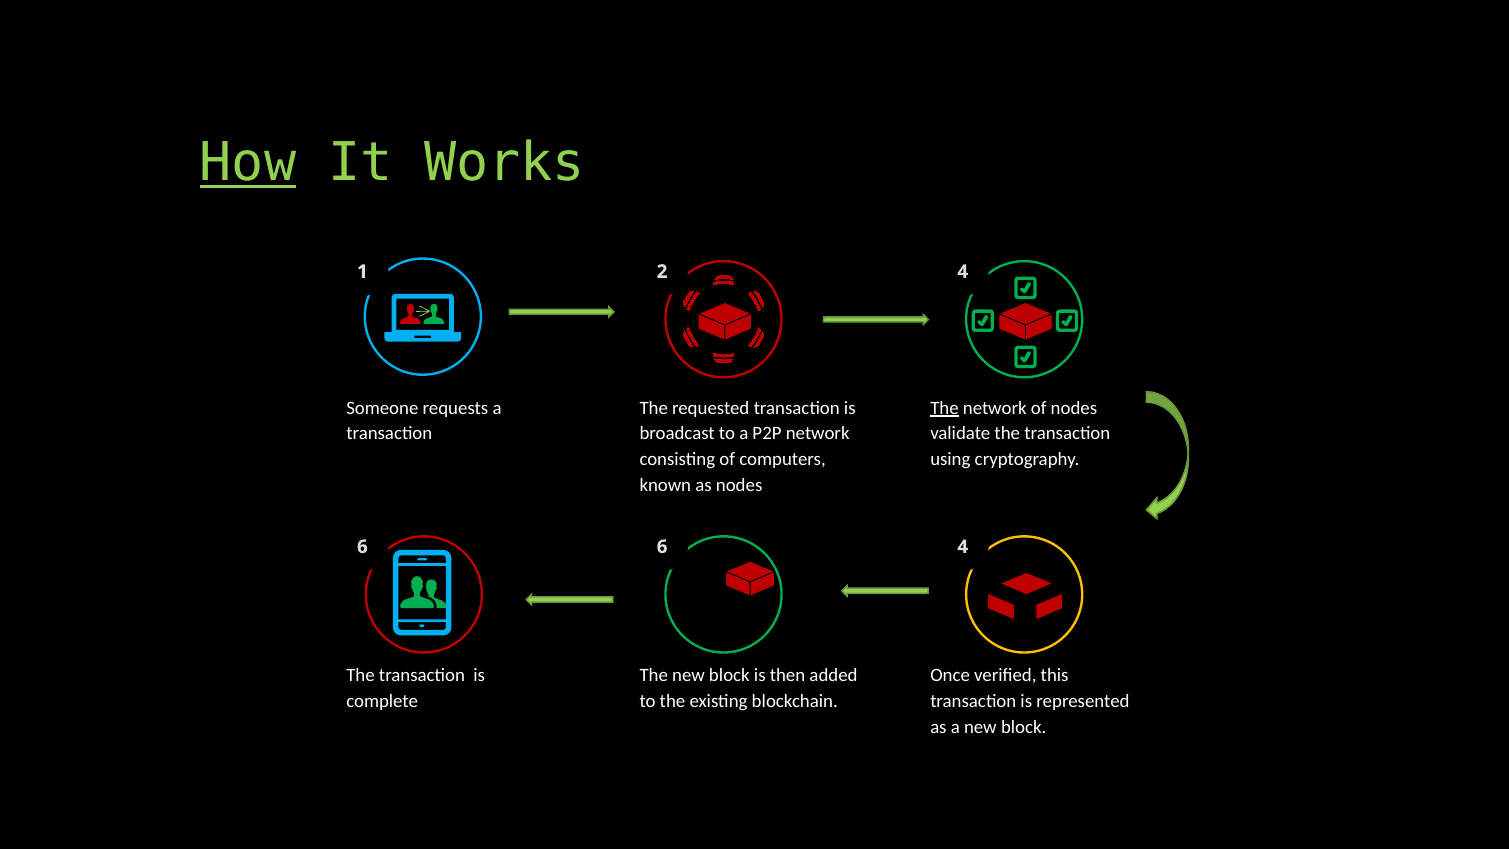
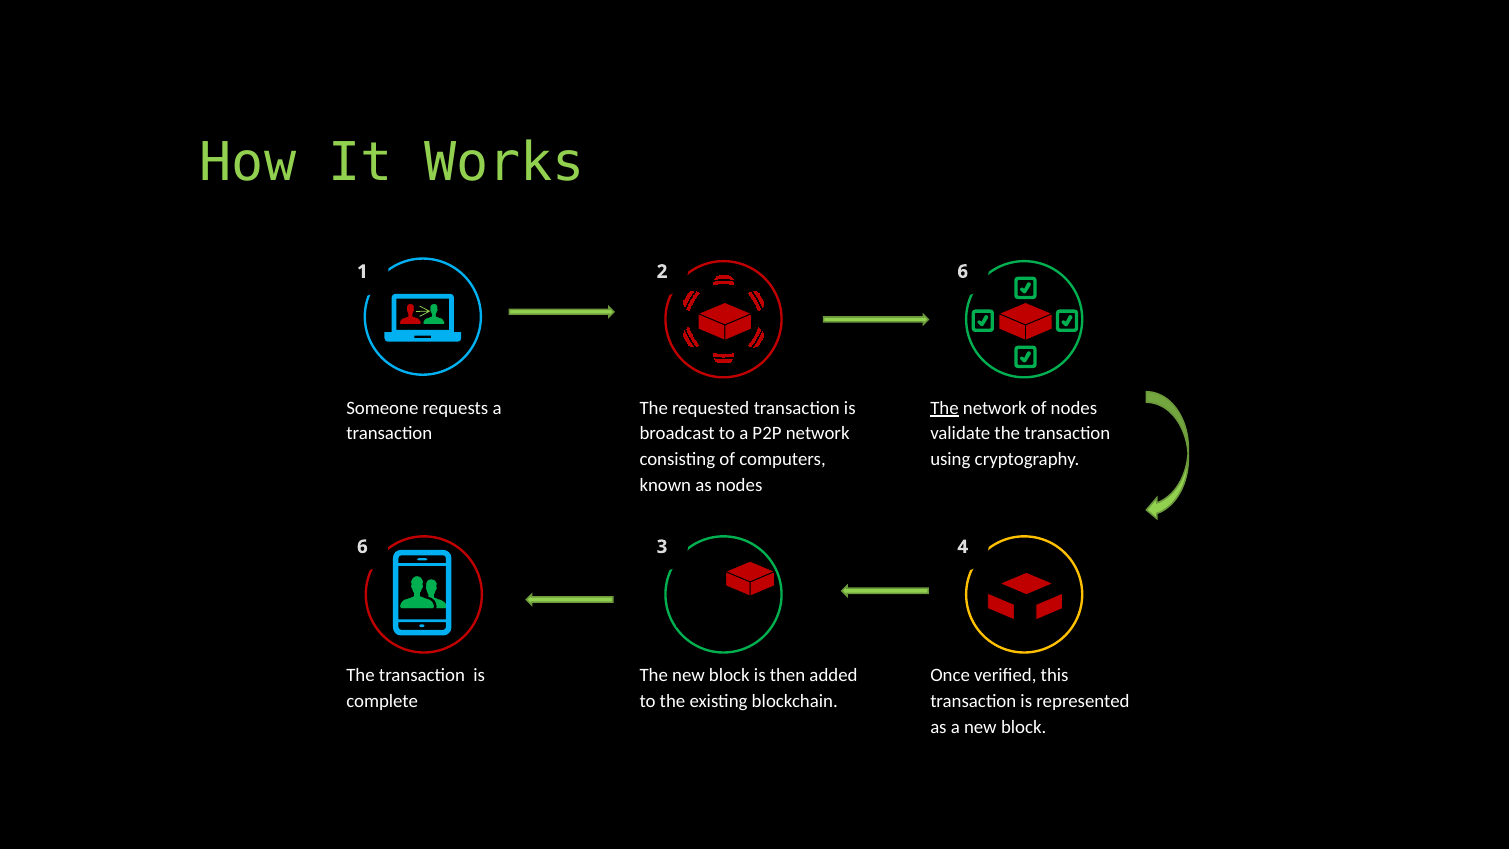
How underline: present -> none
2 4: 4 -> 6
6 6: 6 -> 3
